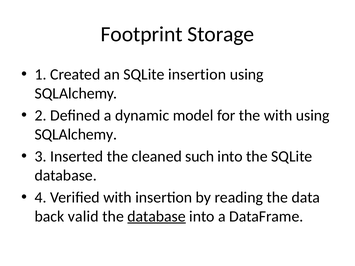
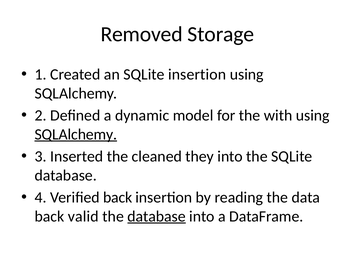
Footprint: Footprint -> Removed
SQLAlchemy at (76, 134) underline: none -> present
such: such -> they
Verified with: with -> back
